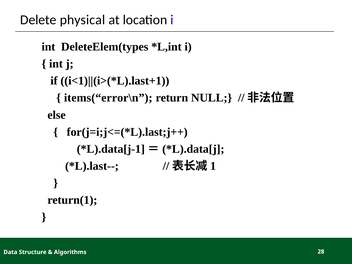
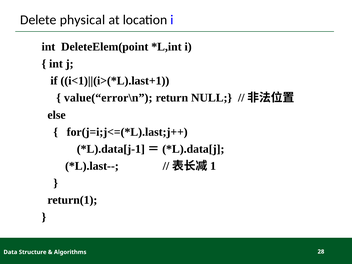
DeleteElem(types: DeleteElem(types -> DeleteElem(point
items(“error\n: items(“error\n -> value(“error\n
